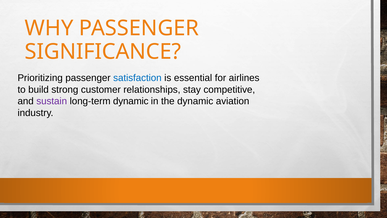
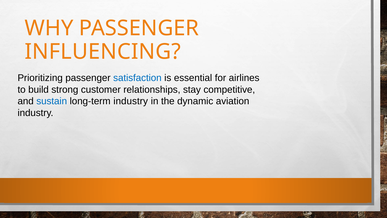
SIGNIFICANCE: SIGNIFICANCE -> INFLUENCING
sustain colour: purple -> blue
long-term dynamic: dynamic -> industry
